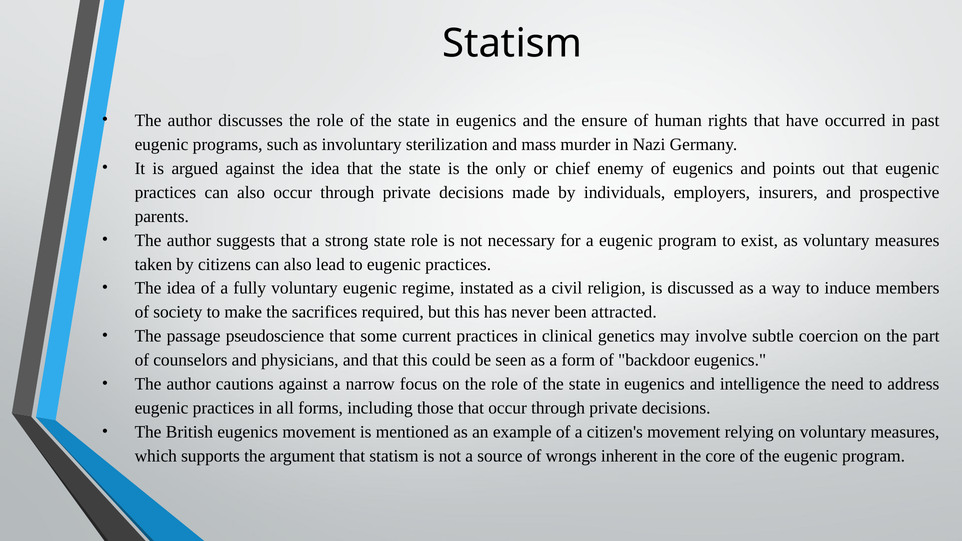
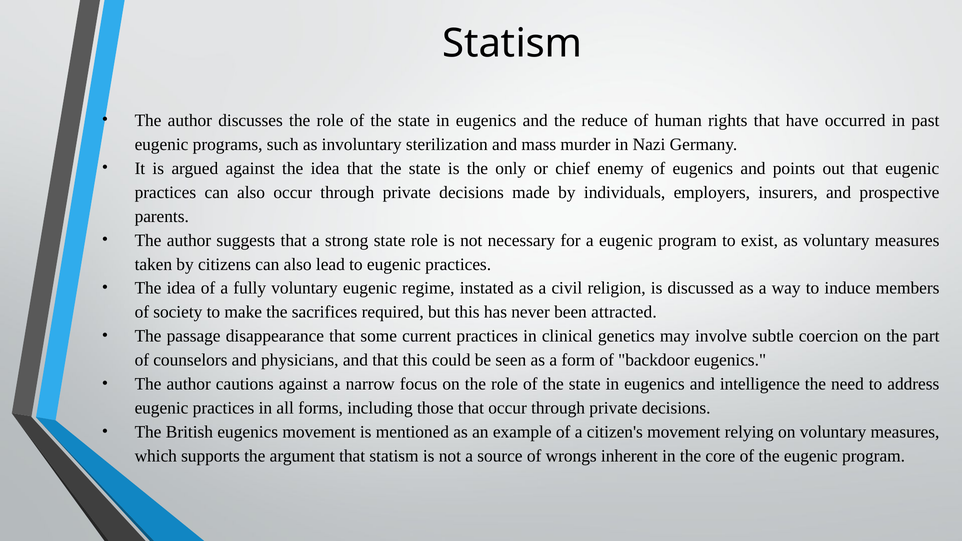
ensure: ensure -> reduce
pseudoscience: pseudoscience -> disappearance
